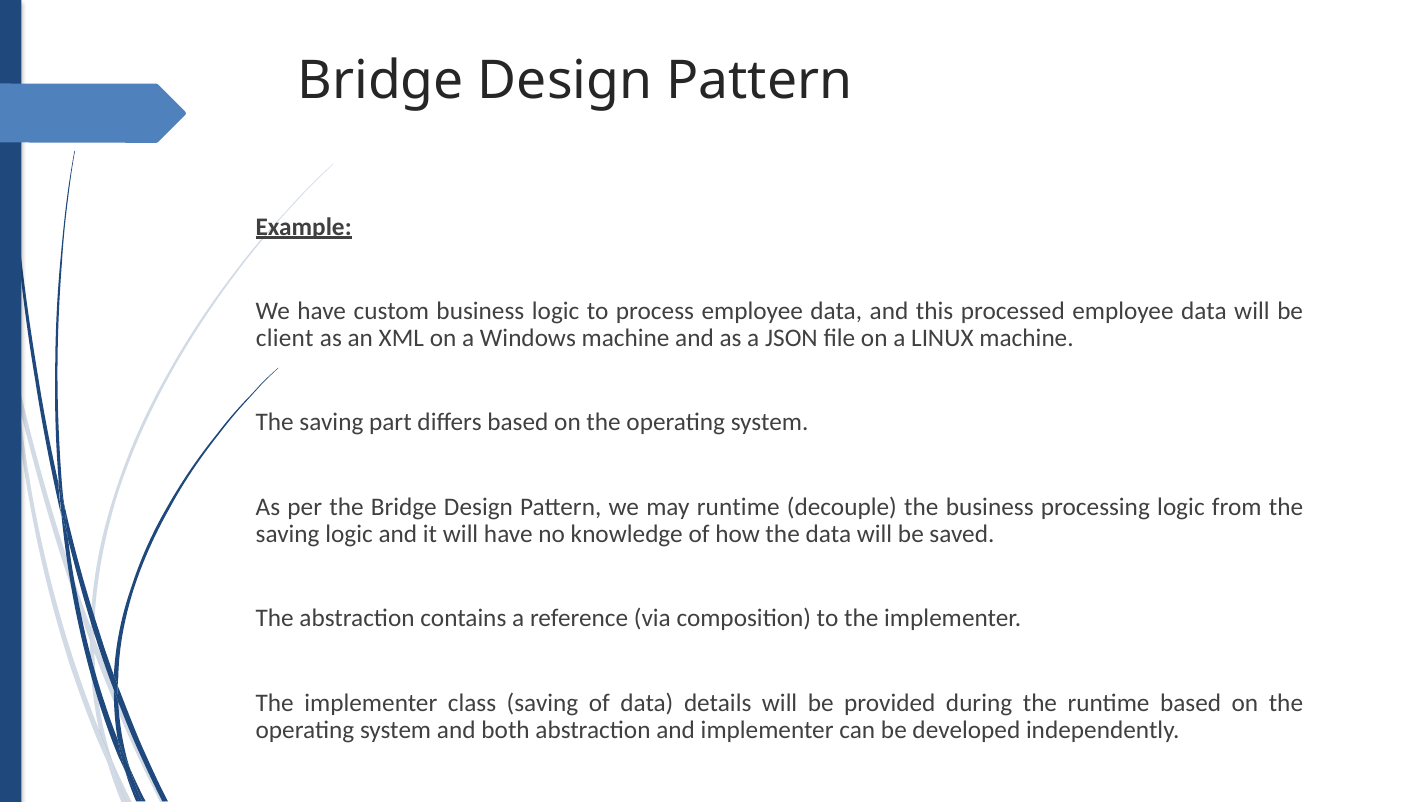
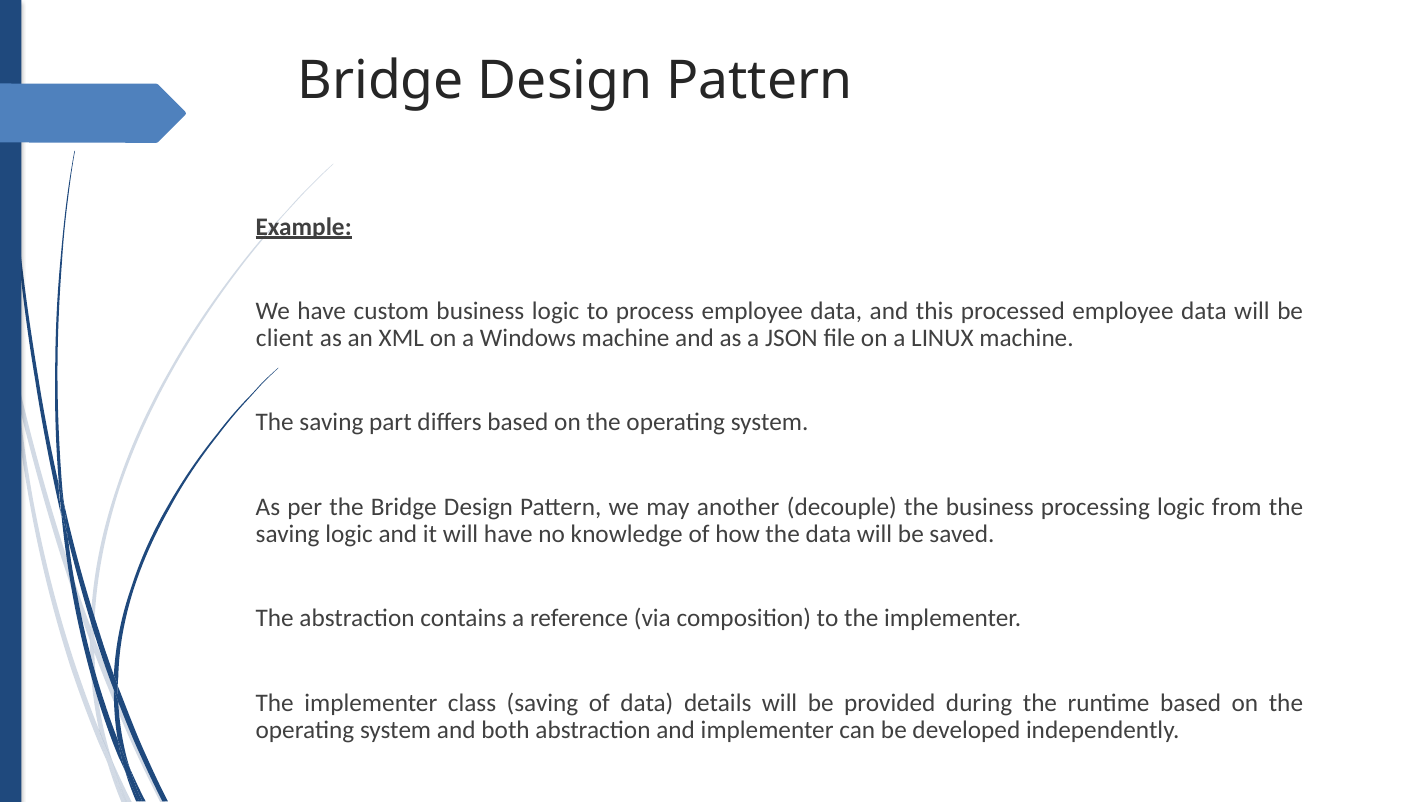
may runtime: runtime -> another
